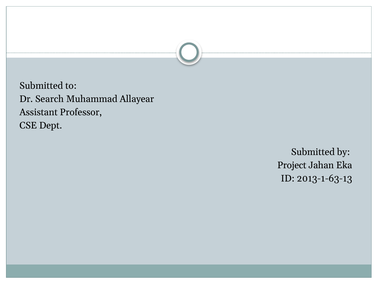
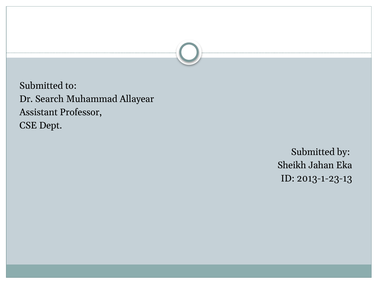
Project: Project -> Sheikh
2013-1-63-13: 2013-1-63-13 -> 2013-1-23-13
